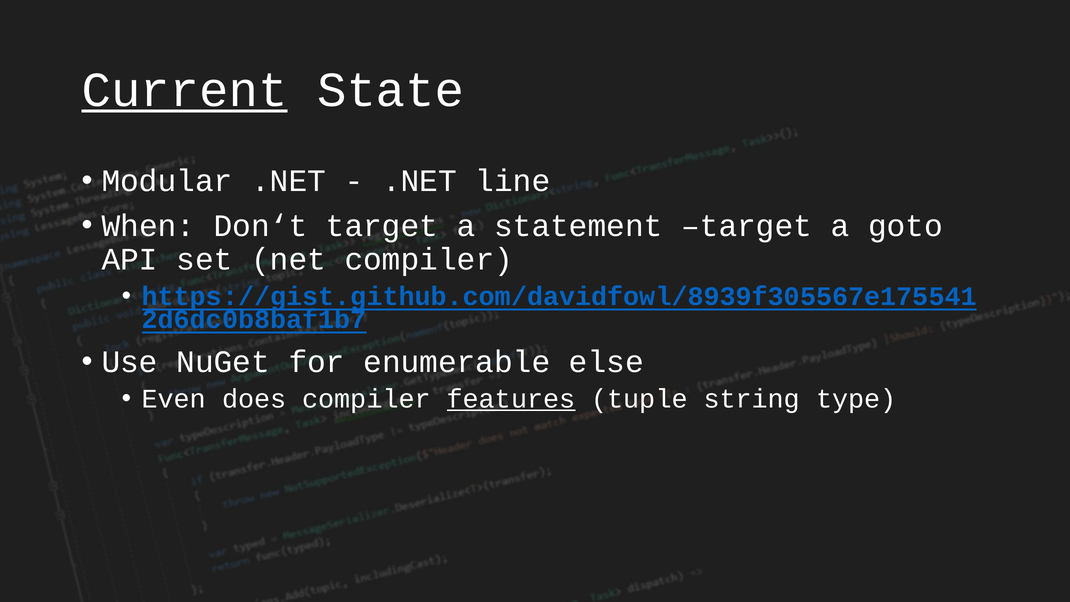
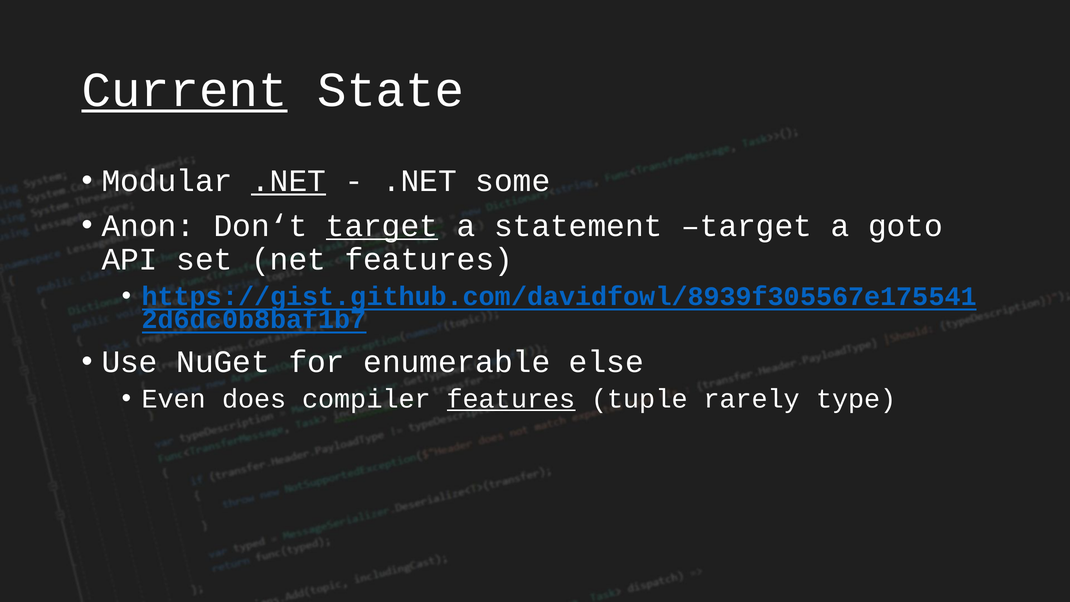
.NET at (289, 181) underline: none -> present
line: line -> some
When: When -> Anon
target at (382, 226) underline: none -> present
net compiler: compiler -> features
string: string -> rarely
